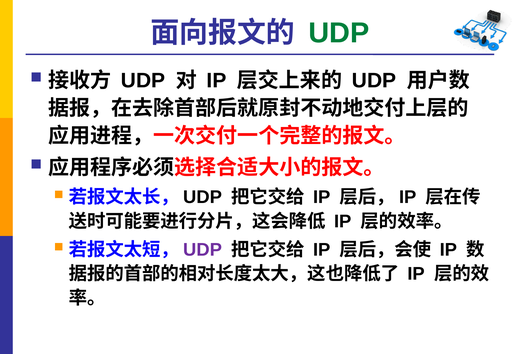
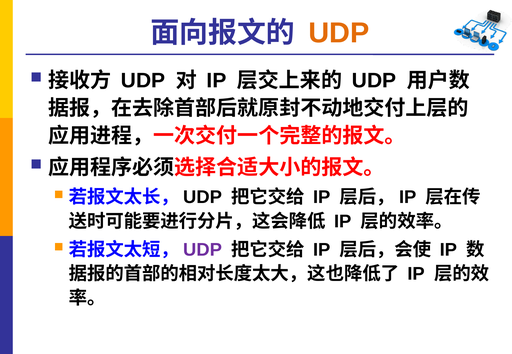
UDP at (339, 33) colour: green -> orange
